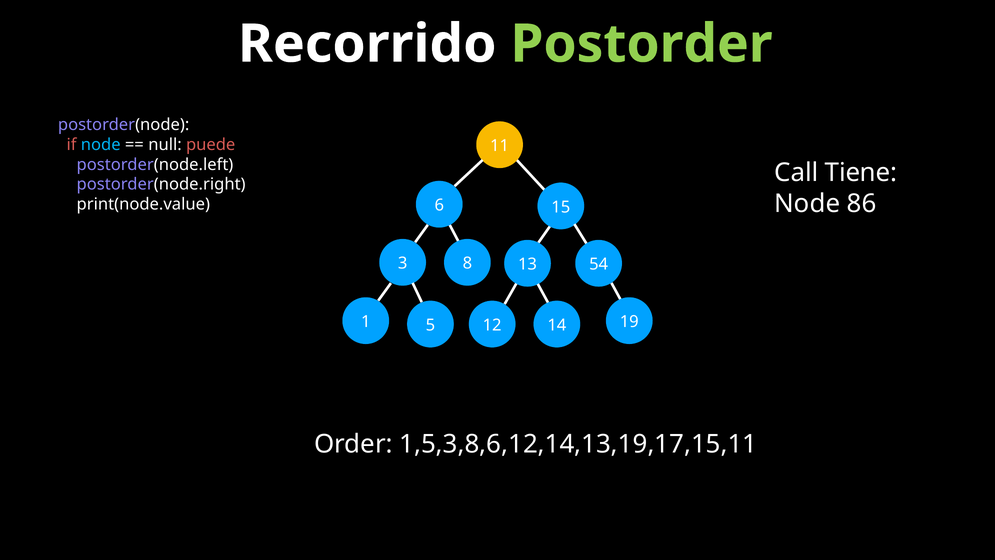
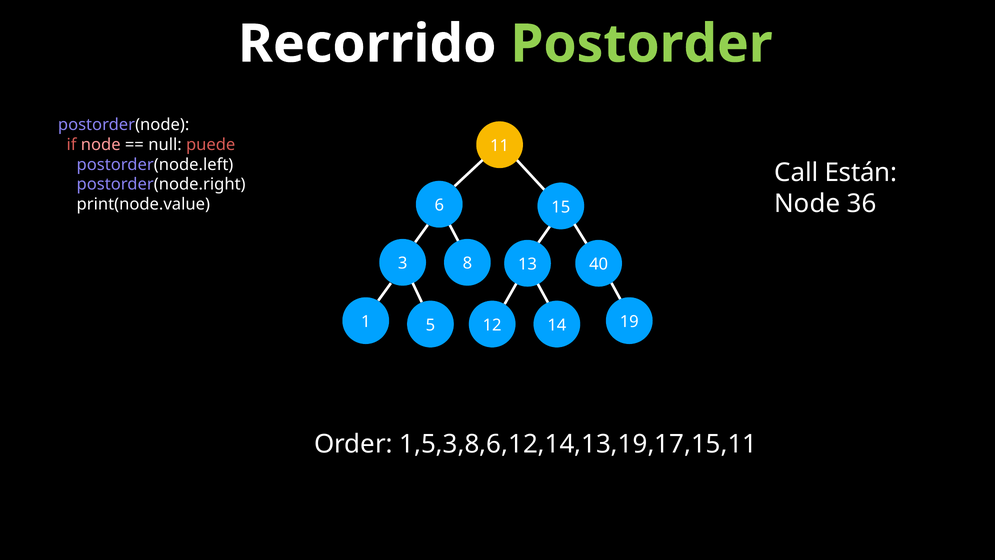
node at (101, 145) colour: light blue -> pink
Tiene: Tiene -> Están
86: 86 -> 36
54: 54 -> 40
